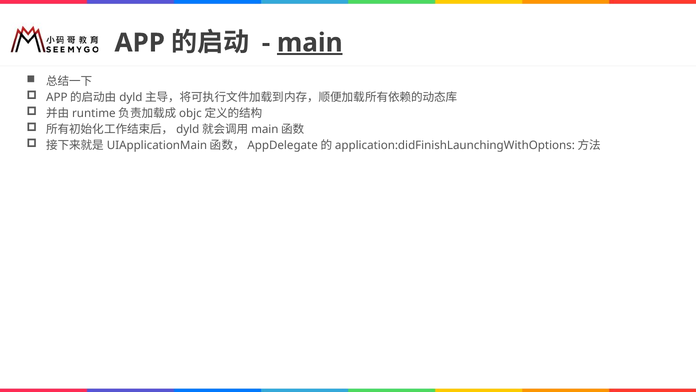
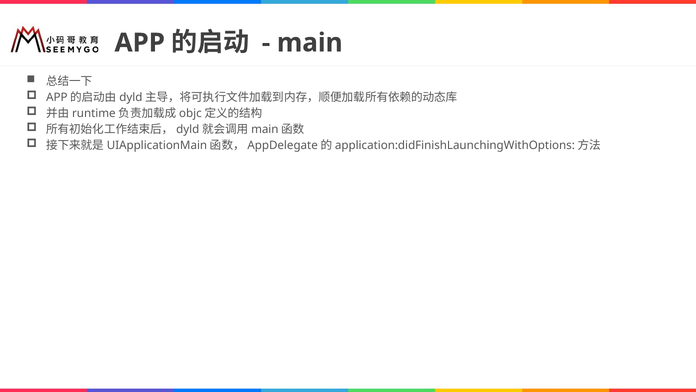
main underline: present -> none
